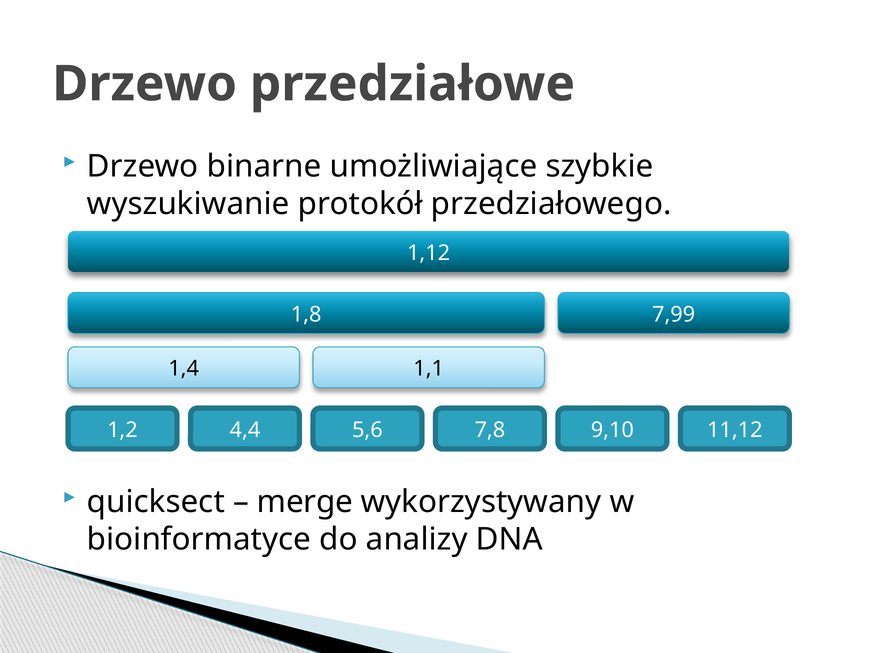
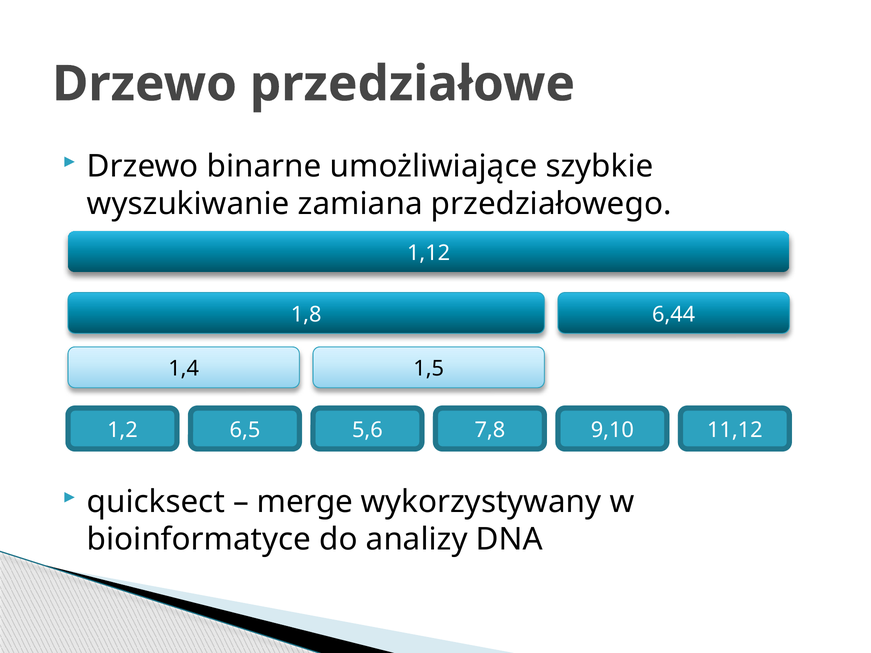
protokół: protokół -> zamiana
7,99: 7,99 -> 6,44
1,1: 1,1 -> 1,5
4,4: 4,4 -> 6,5
